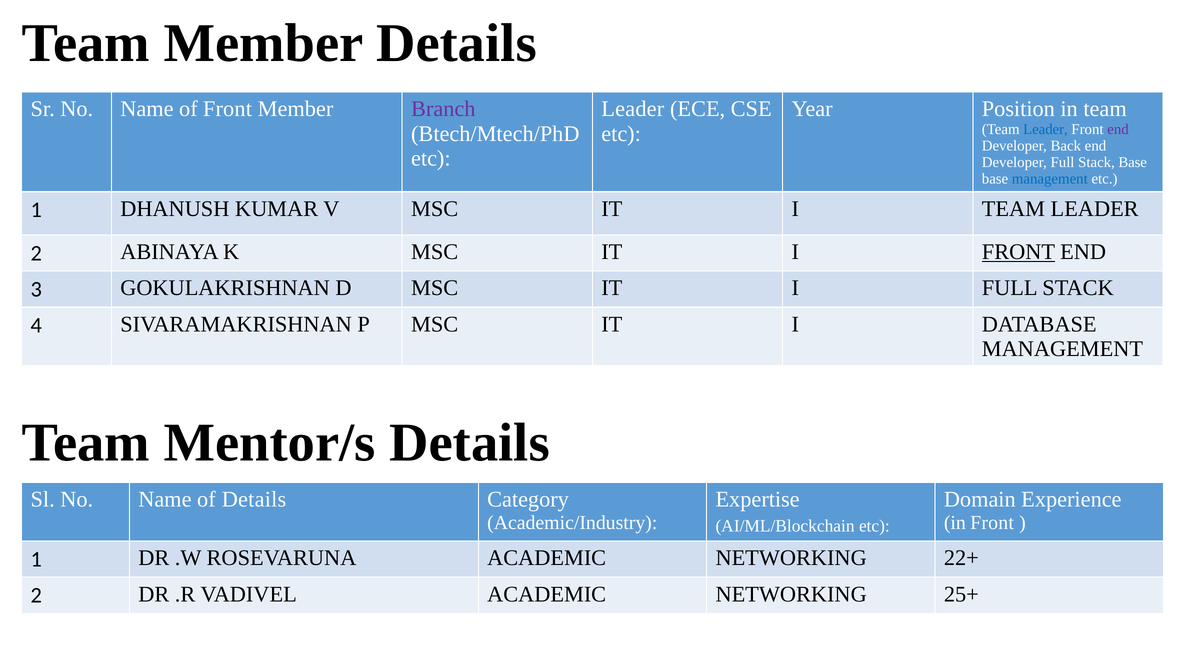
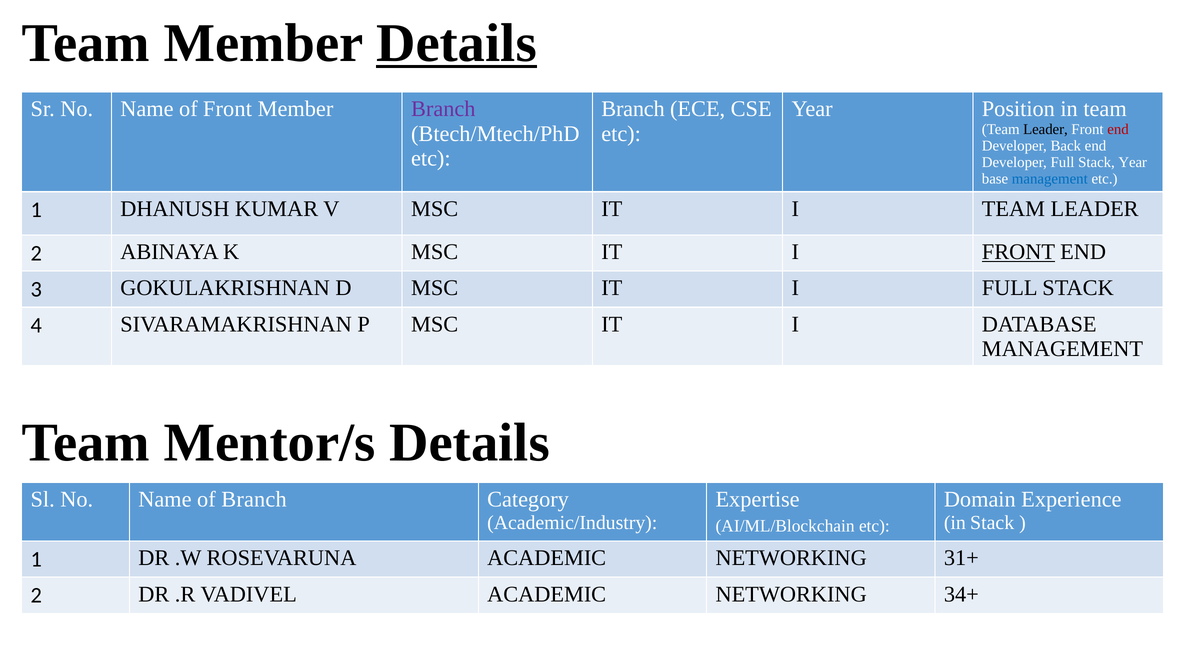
Details at (456, 43) underline: none -> present
Leader at (633, 109): Leader -> Branch
Leader at (1045, 129) colour: blue -> black
end at (1118, 129) colour: purple -> red
Stack Base: Base -> Year
of Details: Details -> Branch
in Front: Front -> Stack
22+: 22+ -> 31+
25+: 25+ -> 34+
